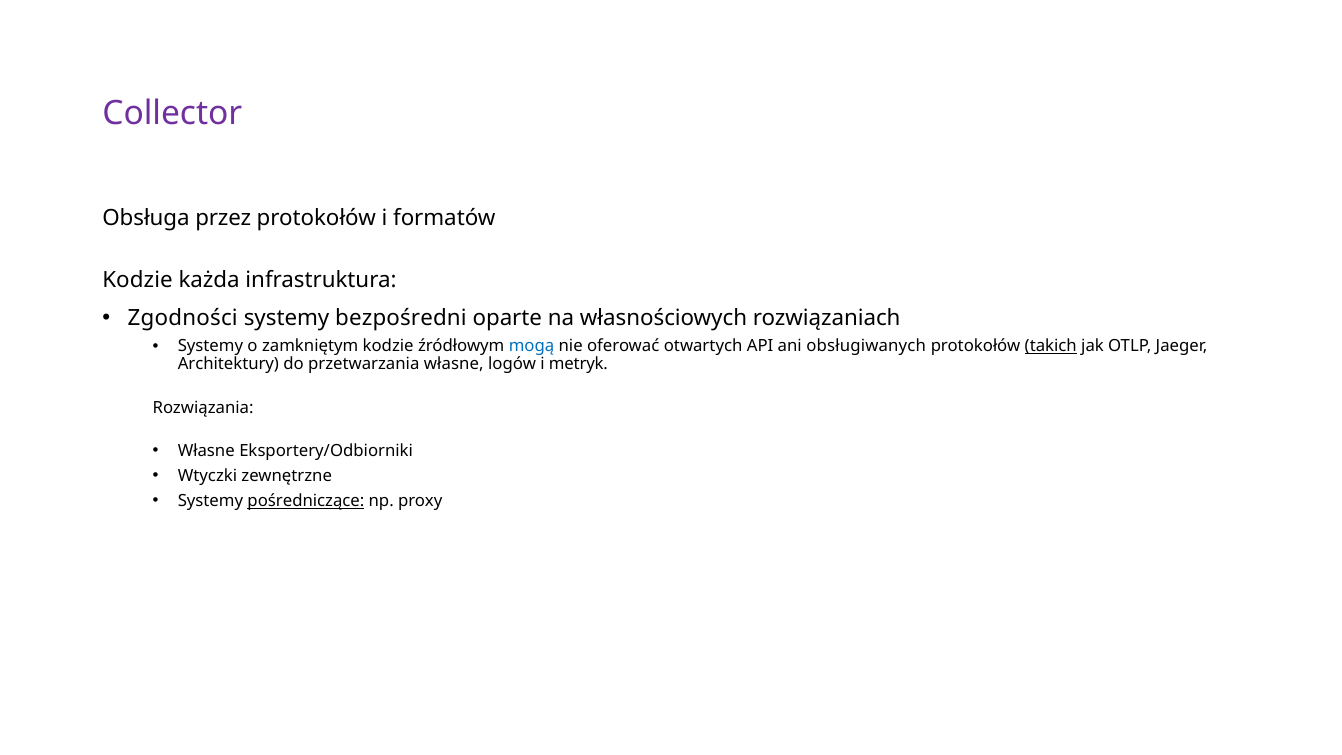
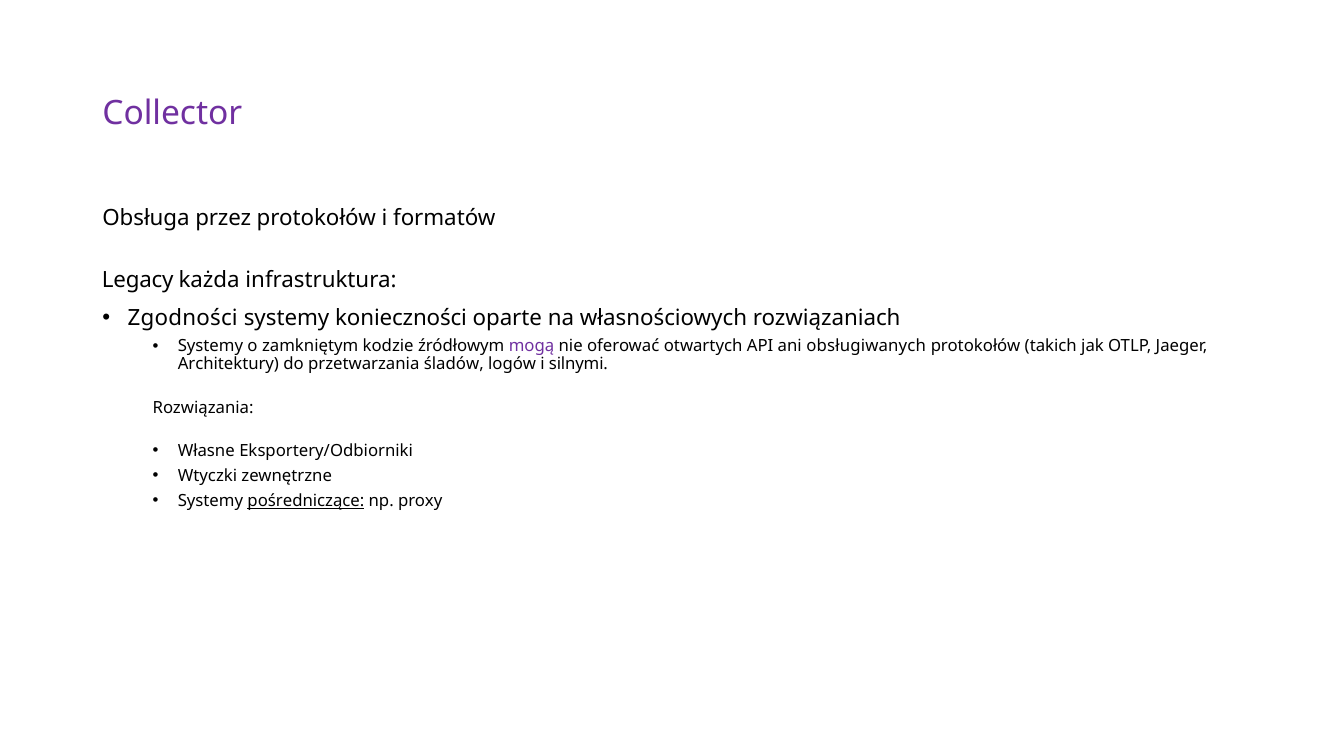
Kodzie at (138, 280): Kodzie -> Legacy
bezpośredni: bezpośredni -> konieczności
mogą colour: blue -> purple
takich underline: present -> none
przetwarzania własne: własne -> śladów
metryk: metryk -> silnymi
